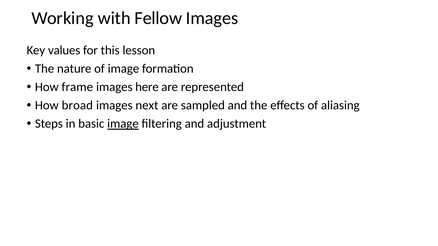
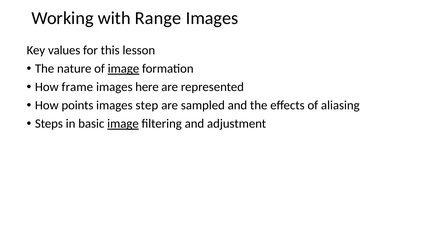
Fellow: Fellow -> Range
image at (123, 69) underline: none -> present
broad: broad -> points
next: next -> step
